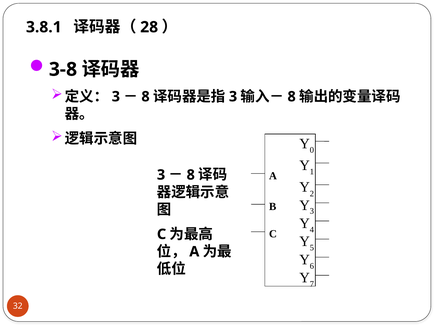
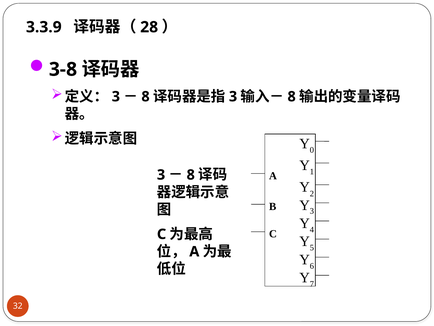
3.8.1: 3.8.1 -> 3.3.9
